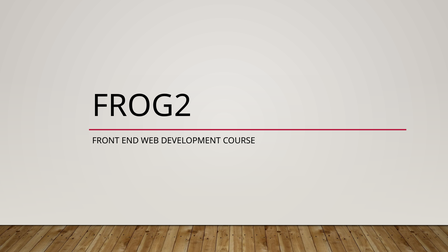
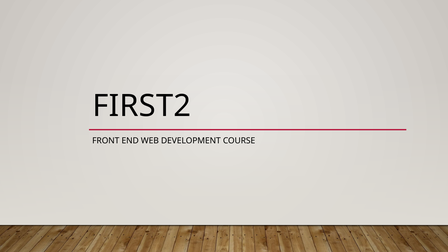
FROG2: FROG2 -> FIRST2
